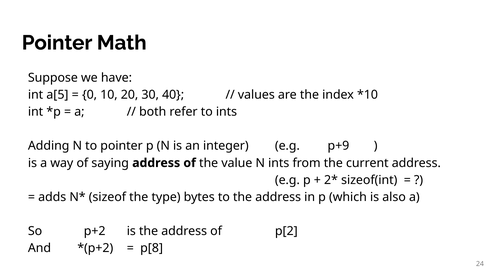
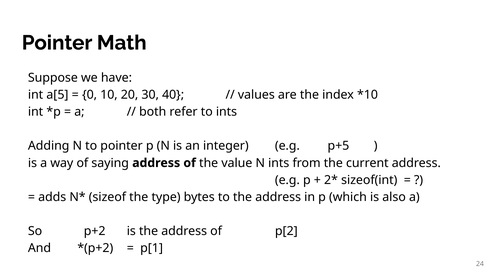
p+9: p+9 -> p+5
p[8: p[8 -> p[1
